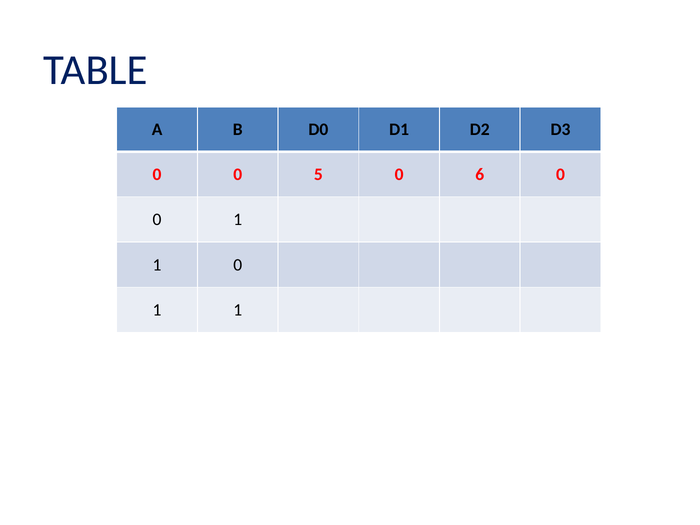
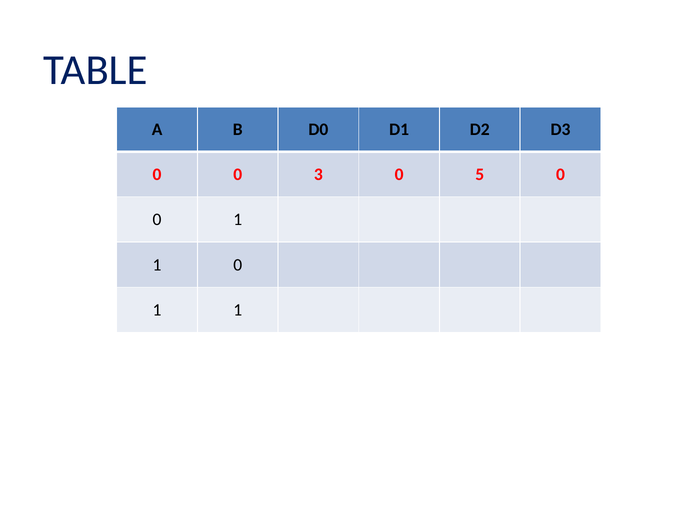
5: 5 -> 3
6: 6 -> 5
